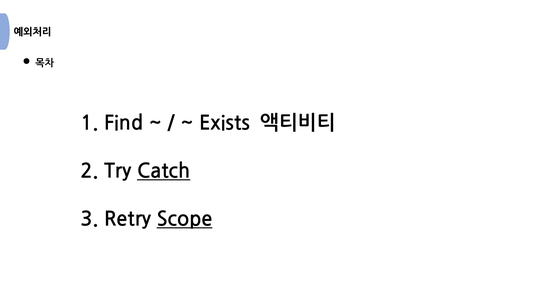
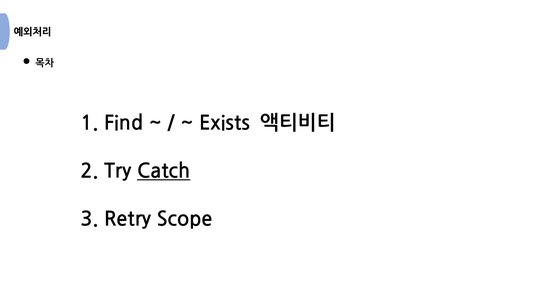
Scope underline: present -> none
